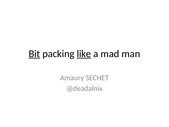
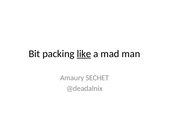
Bit underline: present -> none
